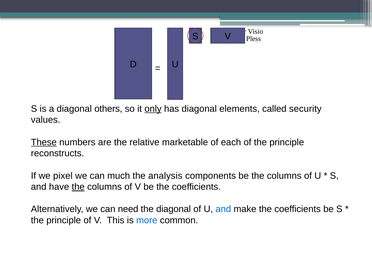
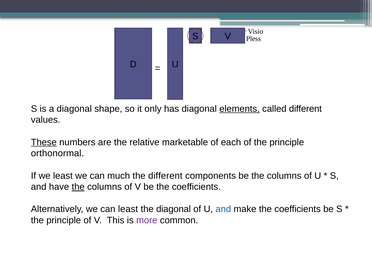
others: others -> shape
only underline: present -> none
elements underline: none -> present
called security: security -> different
reconstructs: reconstructs -> orthonormal
we pixel: pixel -> least
the analysis: analysis -> different
can need: need -> least
more colour: blue -> purple
